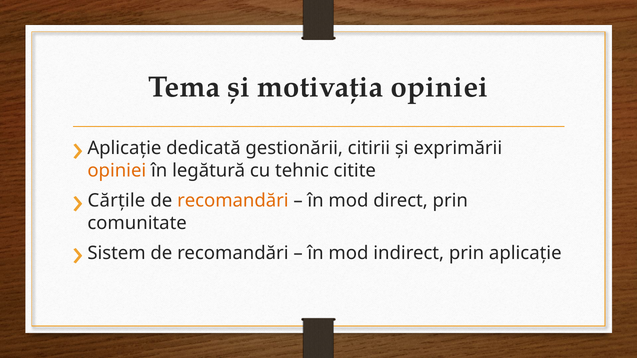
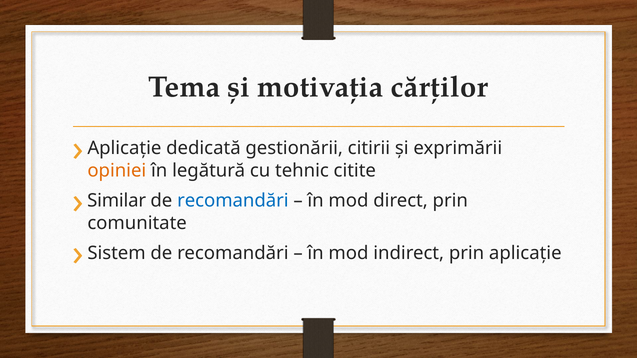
motivația opiniei: opiniei -> cărților
Cărțile: Cărțile -> Similar
recomandări at (233, 201) colour: orange -> blue
